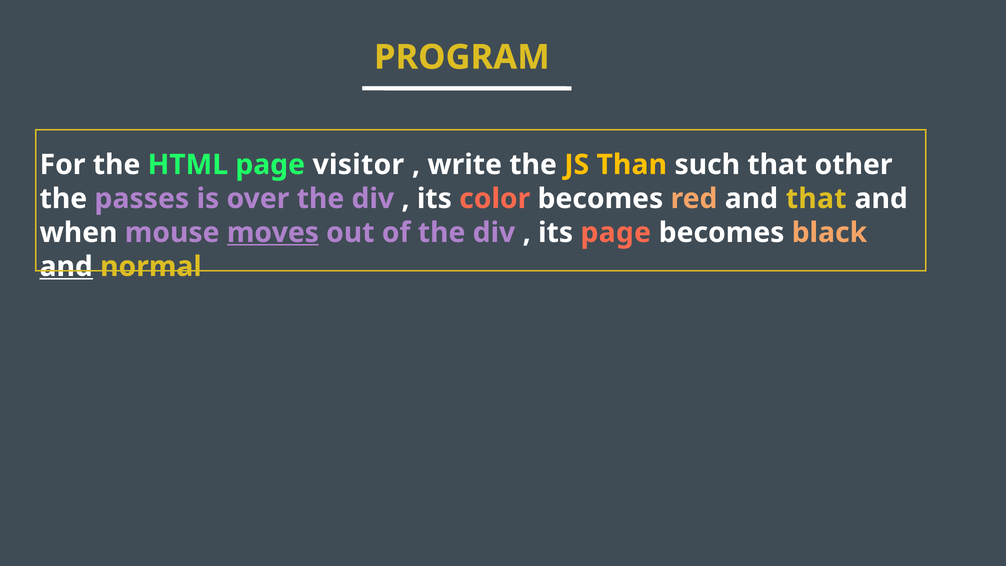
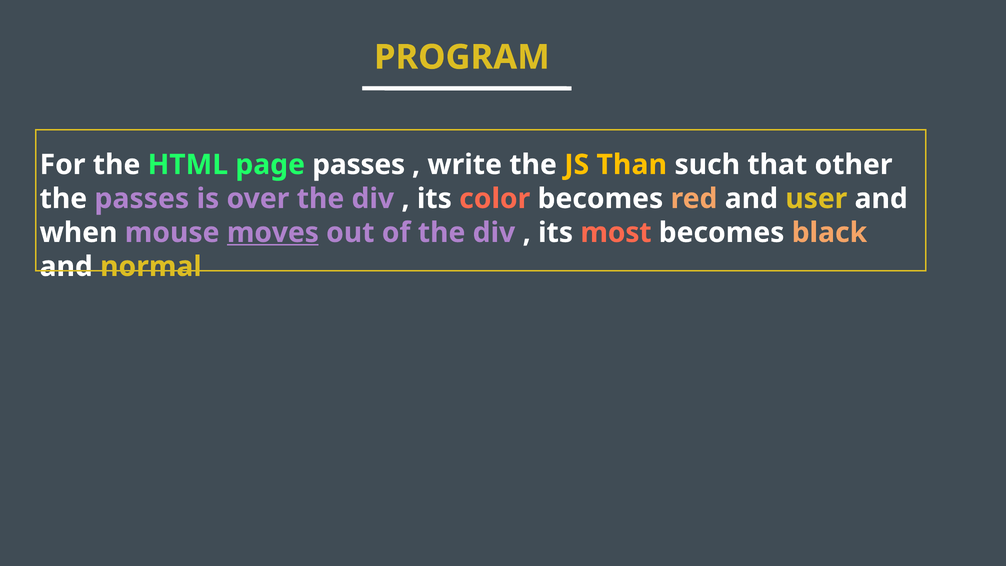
page visitor: visitor -> passes
and that: that -> user
its page: page -> most
and at (66, 267) underline: present -> none
